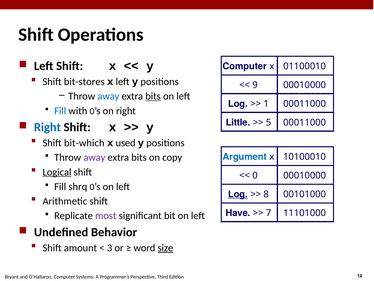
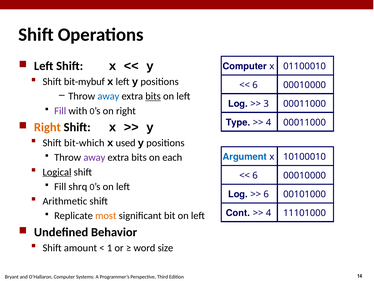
bit-stores: bit-stores -> bit-mybuf
9 at (255, 85): 9 -> 6
1: 1 -> 3
Fill at (60, 111) colour: blue -> purple
Little: Little -> Type
5 at (269, 122): 5 -> 4
Right at (47, 127) colour: blue -> orange
copy: copy -> each
0 at (255, 175): 0 -> 6
Log at (238, 194) underline: present -> none
8 at (266, 194): 8 -> 6
Have: Have -> Cont
7 at (269, 213): 7 -> 4
most colour: purple -> orange
3: 3 -> 1
size underline: present -> none
